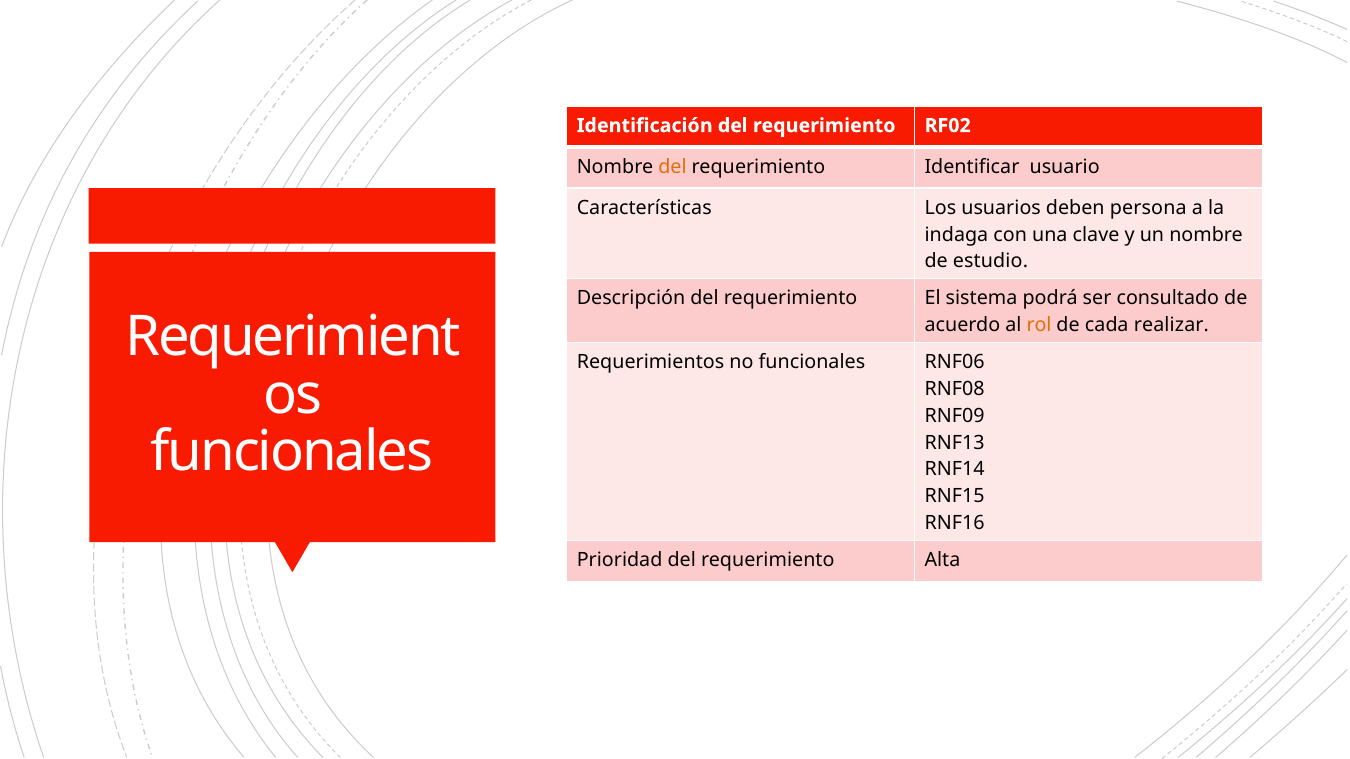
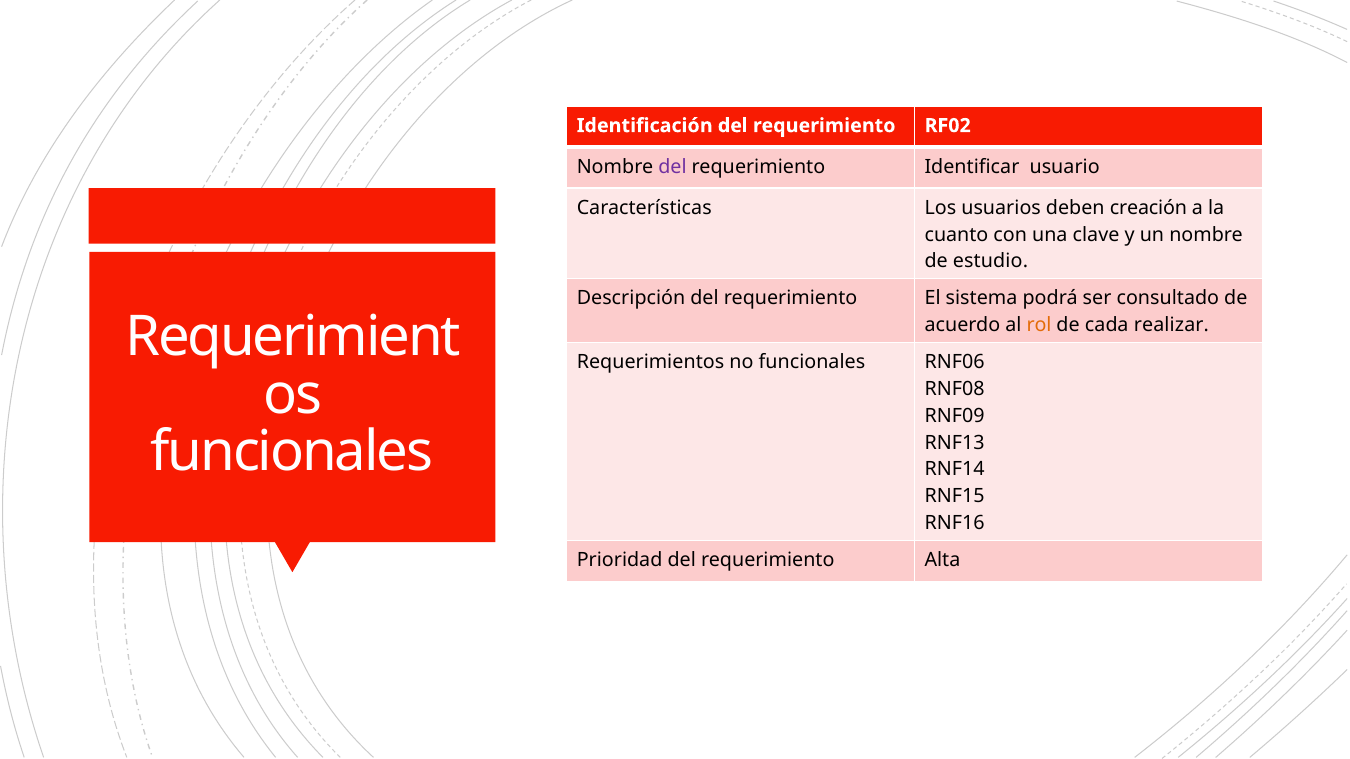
del at (672, 167) colour: orange -> purple
persona: persona -> creación
indaga: indaga -> cuanto
